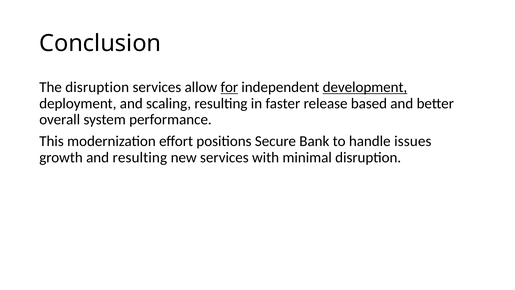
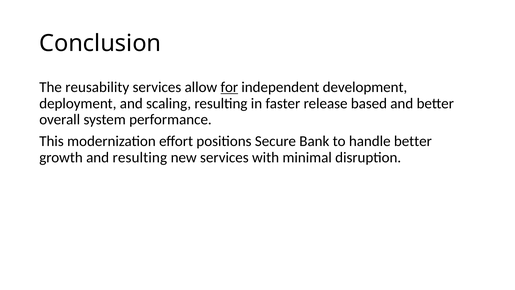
The disruption: disruption -> reusability
development underline: present -> none
handle issues: issues -> better
